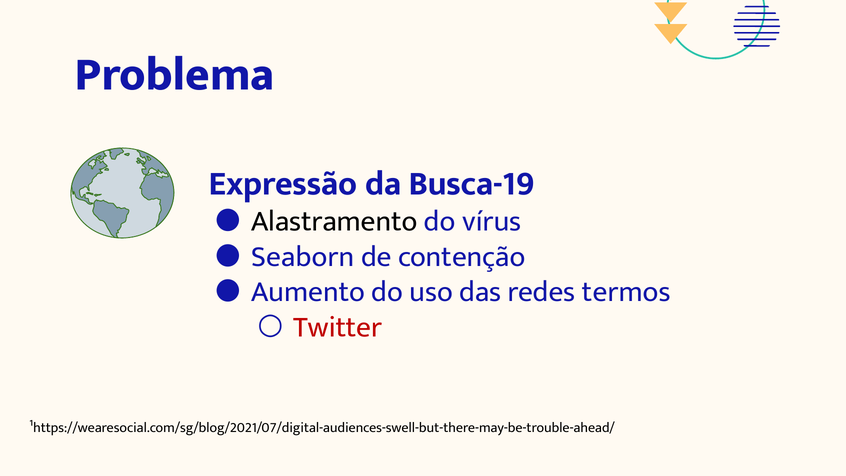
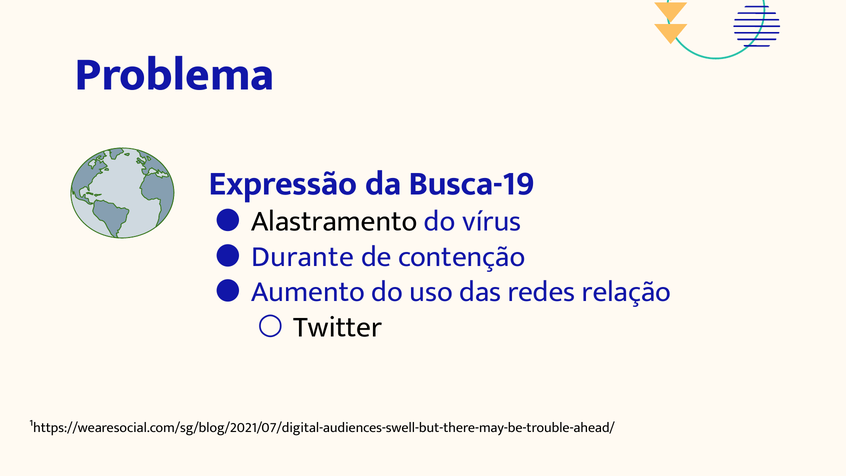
Seaborn: Seaborn -> Durante
termos: termos -> relação
Twitter colour: red -> black
